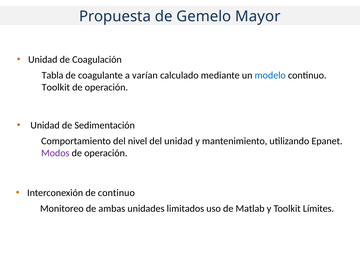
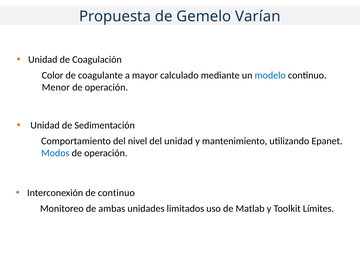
Mayor: Mayor -> Varían
Tabla: Tabla -> Color
varían: varían -> mayor
Toolkit at (56, 87): Toolkit -> Menor
Modos colour: purple -> blue
